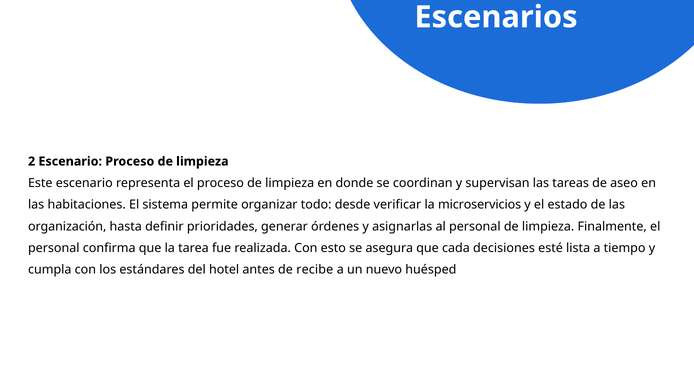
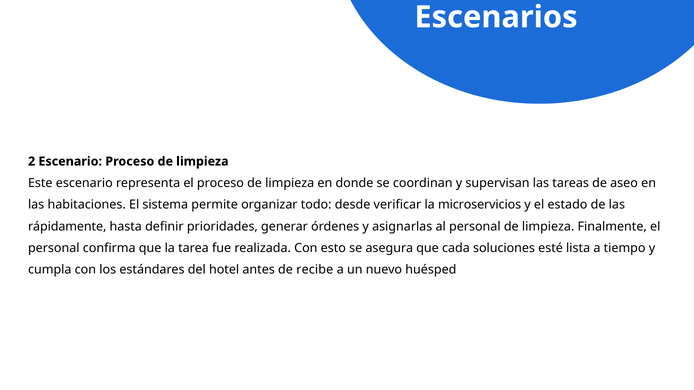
organización: organización -> rápidamente
decisiones: decisiones -> soluciones
